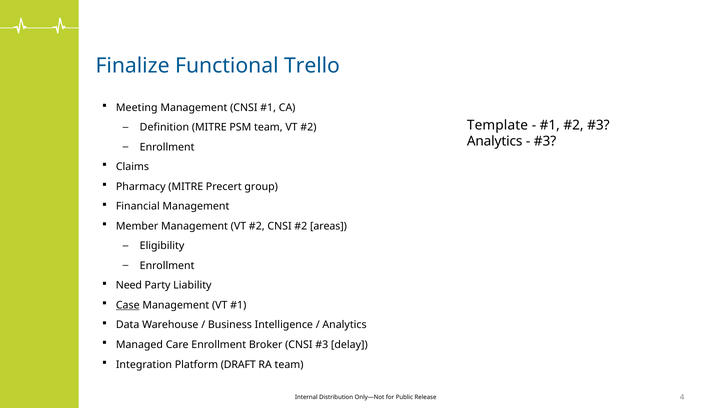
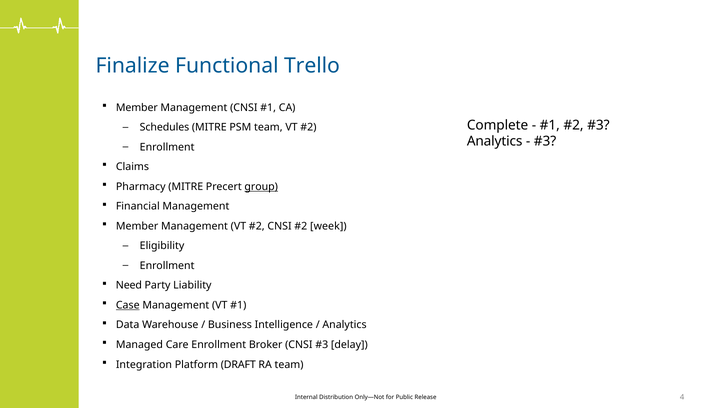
Meeting at (137, 108): Meeting -> Member
Template: Template -> Complete
Definition: Definition -> Schedules
group underline: none -> present
areas: areas -> week
